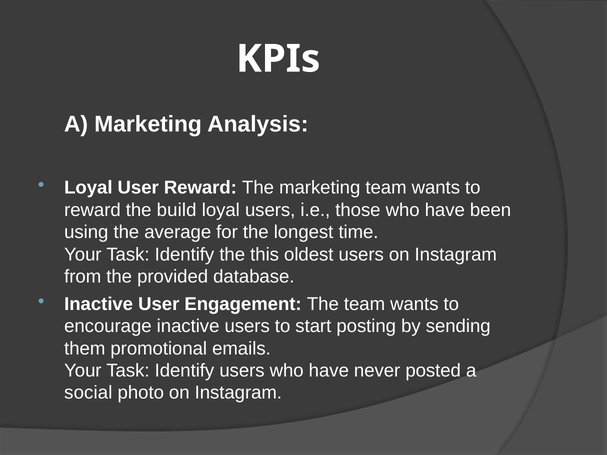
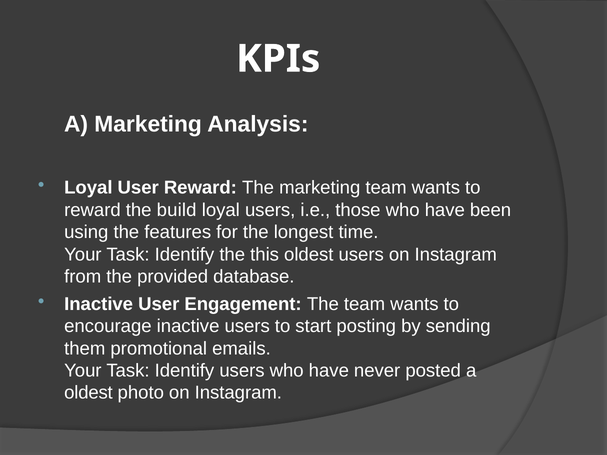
average: average -> features
social at (88, 393): social -> oldest
